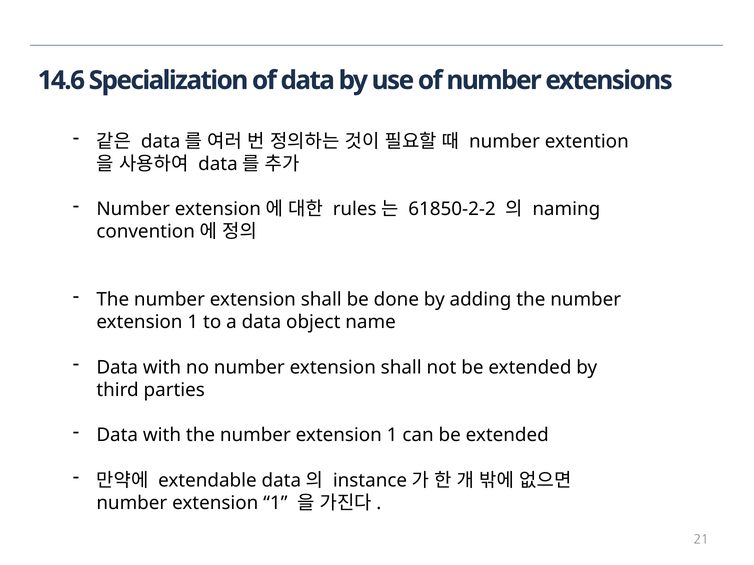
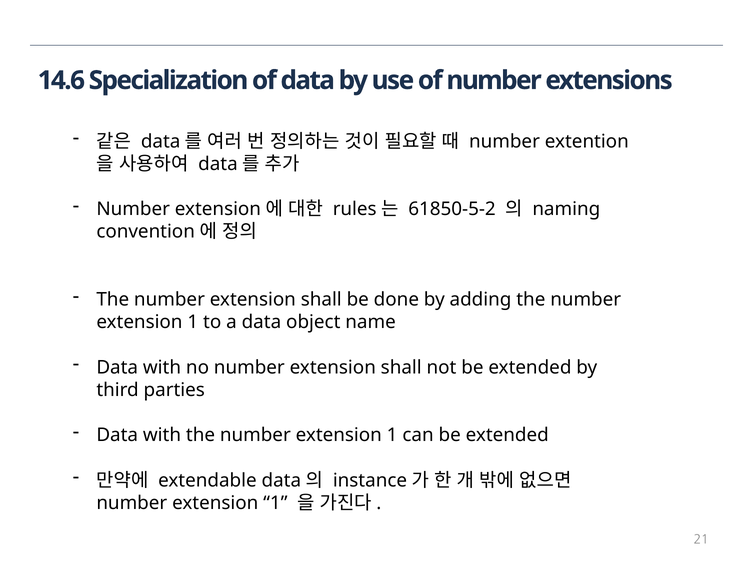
61850-2-2: 61850-2-2 -> 61850-5-2
